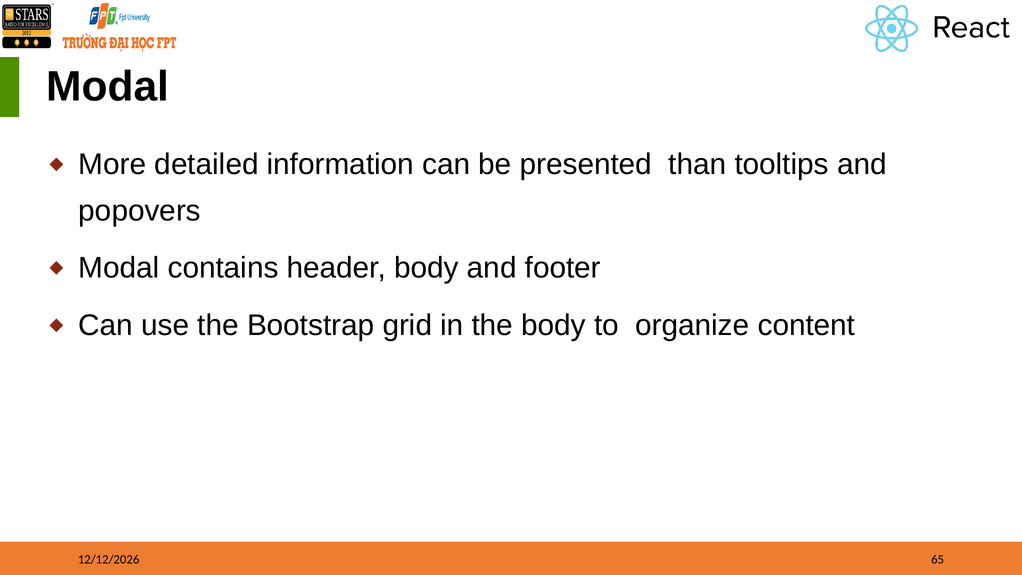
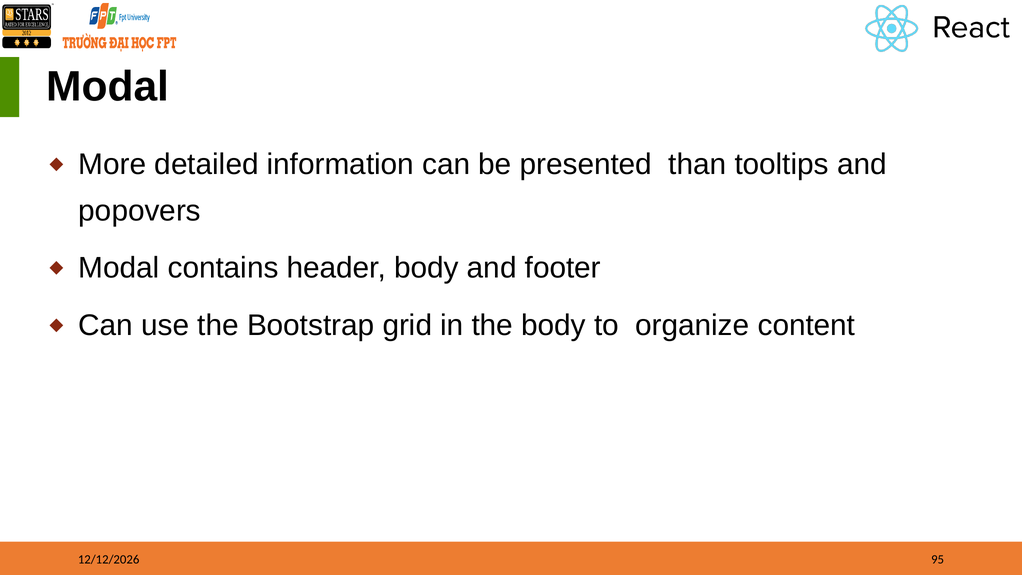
65: 65 -> 95
